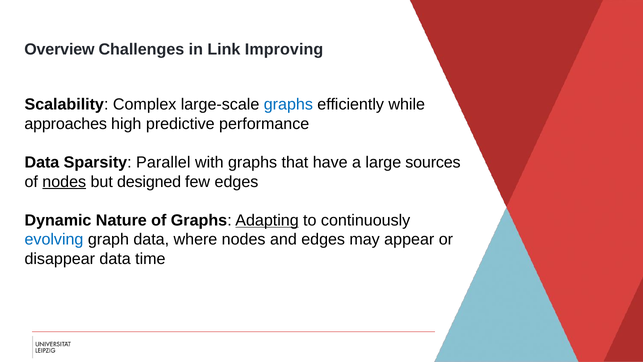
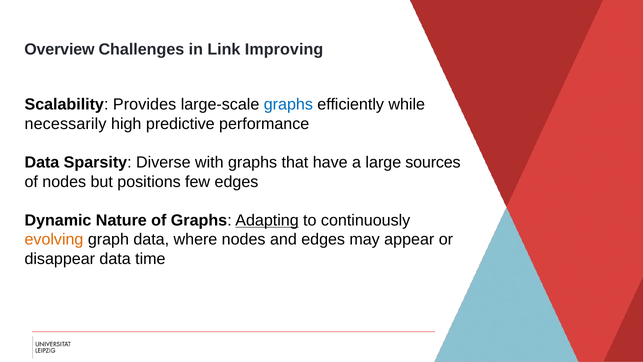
Complex: Complex -> Provides
approaches: approaches -> necessarily
Parallel: Parallel -> Diverse
nodes at (64, 182) underline: present -> none
designed: designed -> positions
evolving colour: blue -> orange
